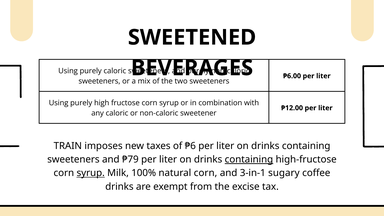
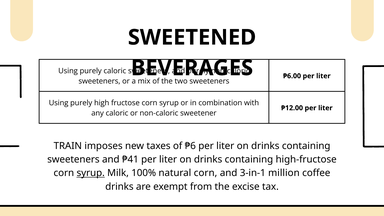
₱79: ₱79 -> ₱41
containing at (249, 159) underline: present -> none
sugary: sugary -> million
